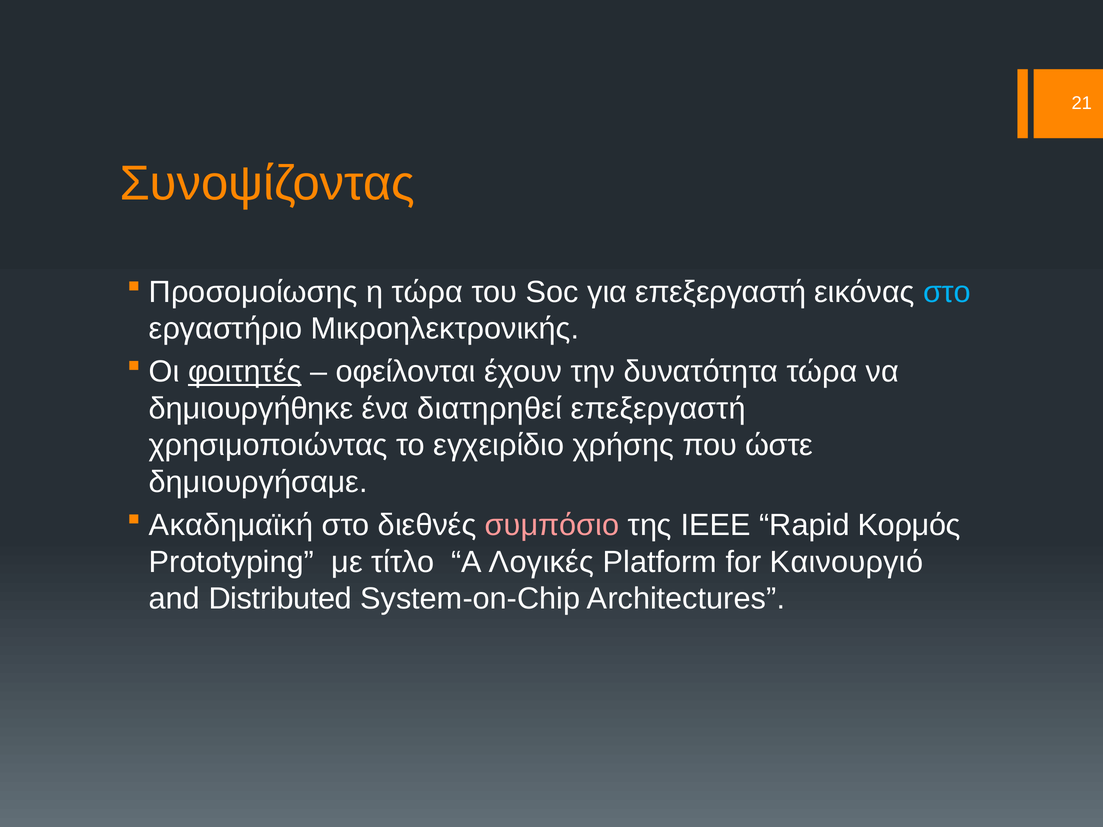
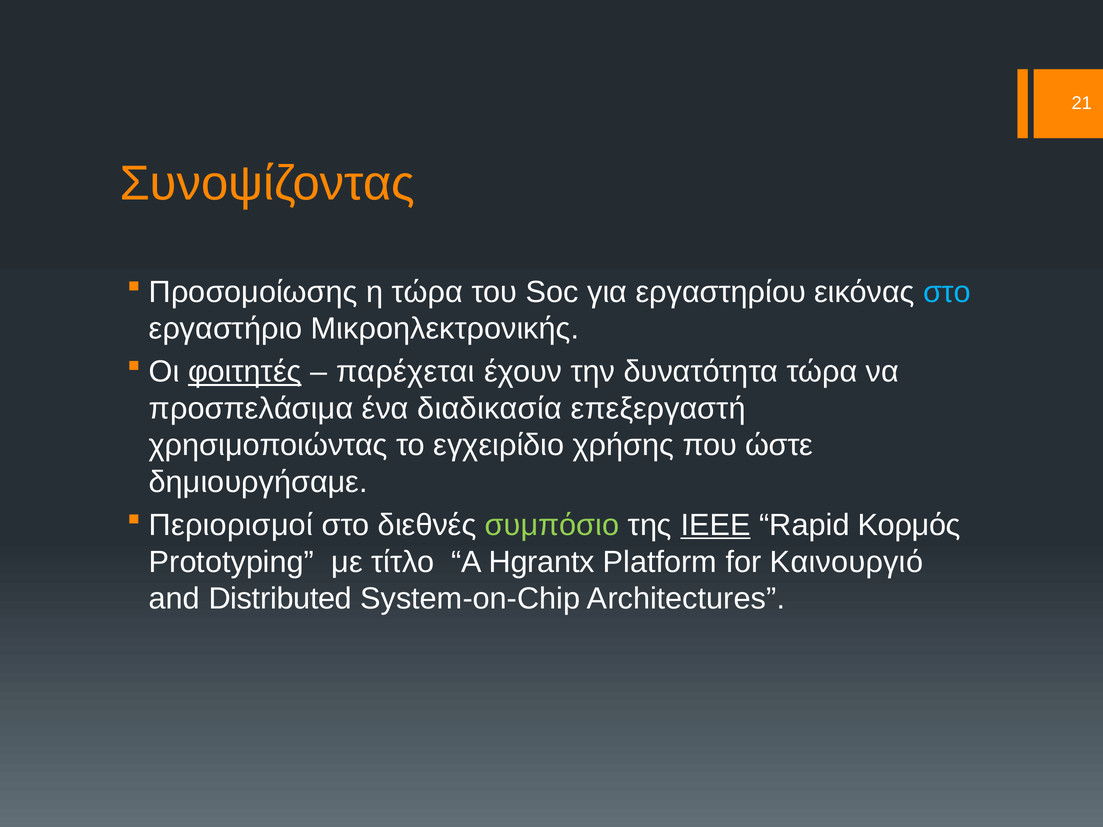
για επεξεργαστή: επεξεργαστή -> εργαστηρίου
οφείλονται: οφείλονται -> παρέχεται
δημιουργήθηκε: δημιουργήθηκε -> προσπελάσιμα
διατηρηθεί: διατηρηθεί -> διαδικασία
Ακαδημαϊκή: Ακαδημαϊκή -> Περιορισμοί
συμπόσιο colour: pink -> light green
IEEE underline: none -> present
Λογικές: Λογικές -> Ηgrantx
